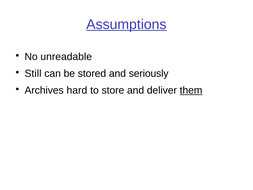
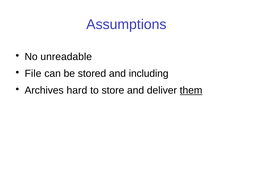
Assumptions underline: present -> none
Still: Still -> File
seriously: seriously -> including
